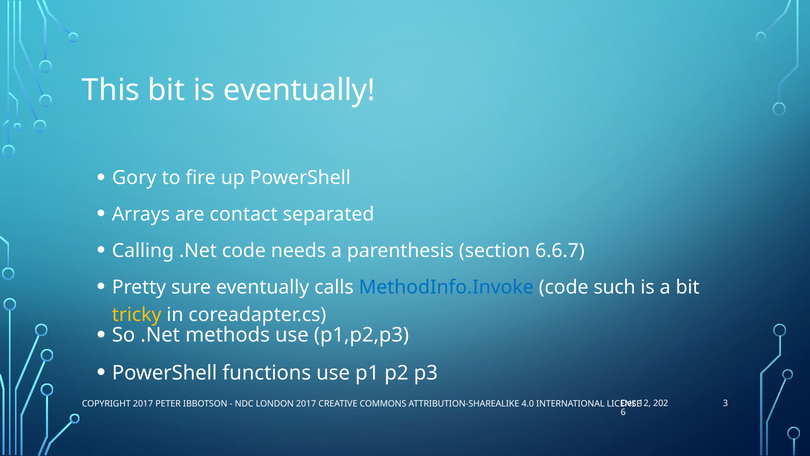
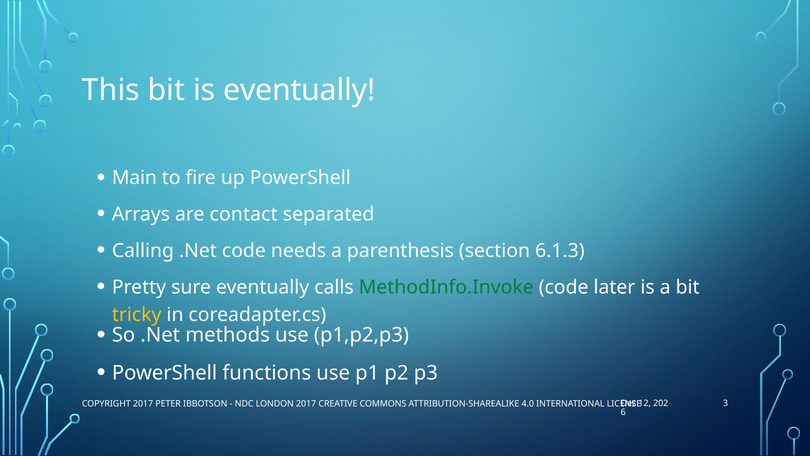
Gory: Gory -> Main
6.6.7: 6.6.7 -> 6.1.3
MethodInfo.Invoke colour: blue -> green
such: such -> later
